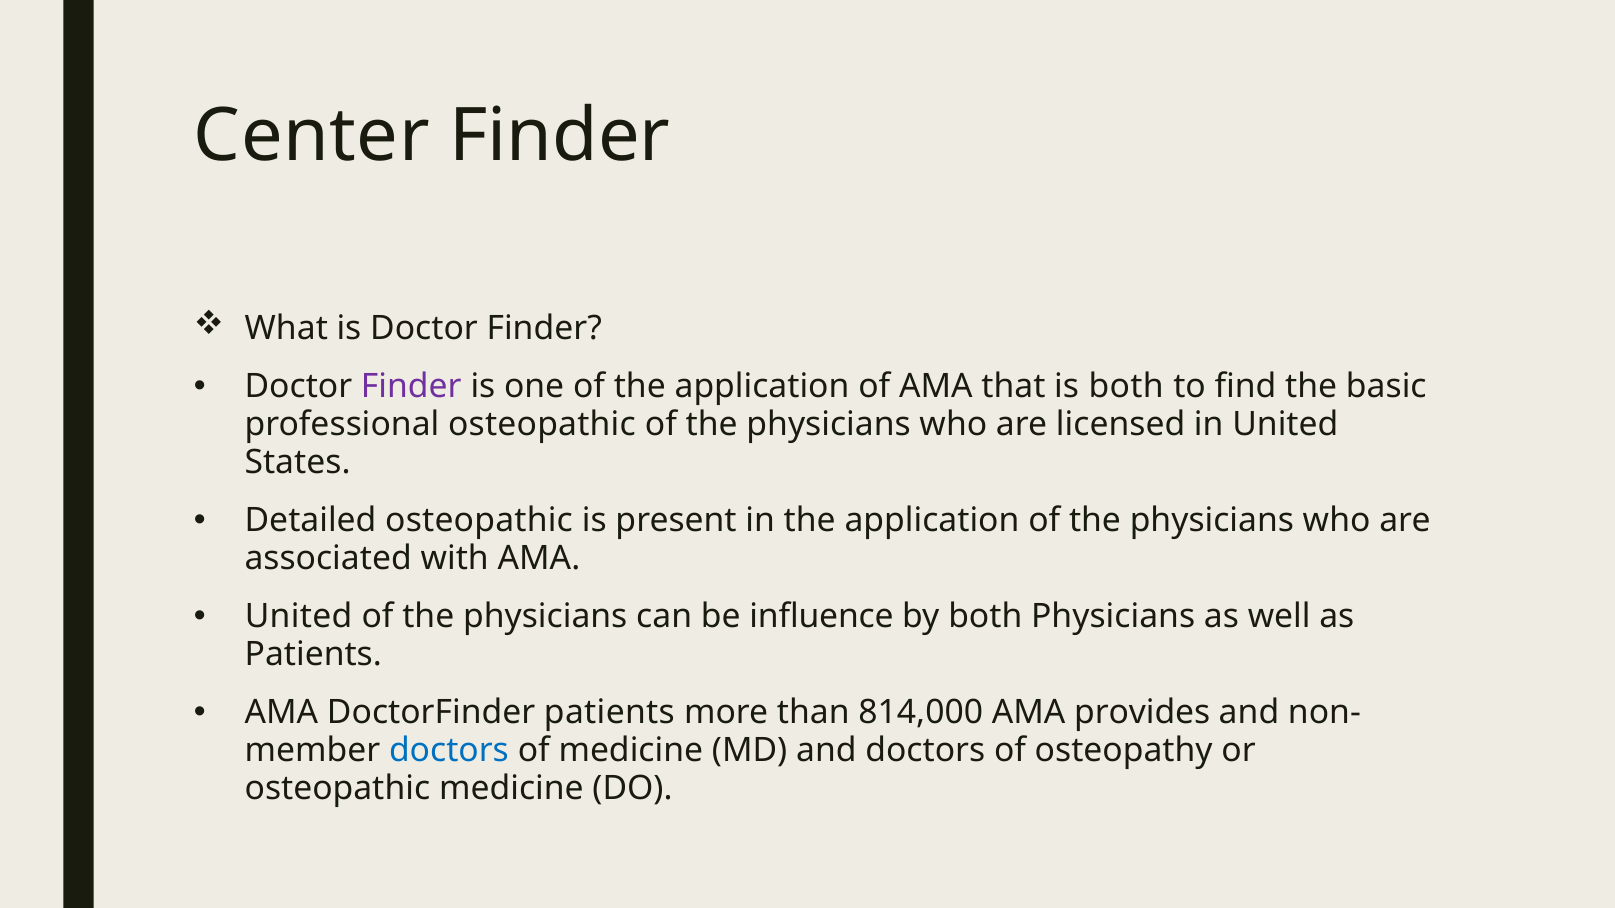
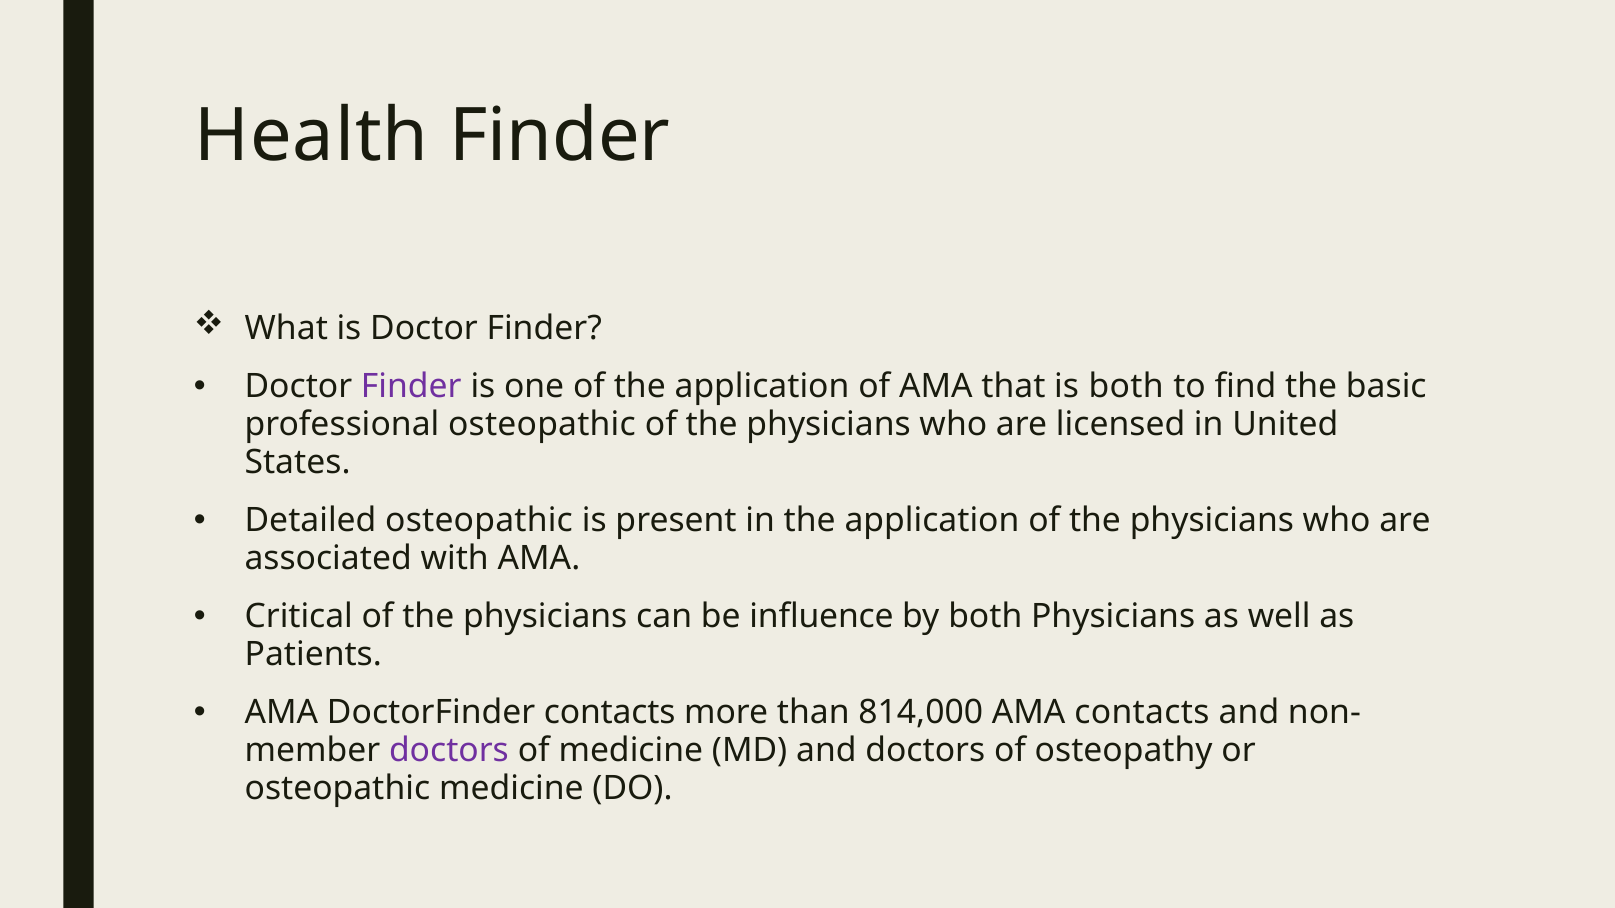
Center: Center -> Health
United at (299, 617): United -> Critical
DoctorFinder patients: patients -> contacts
AMA provides: provides -> contacts
doctors at (449, 751) colour: blue -> purple
